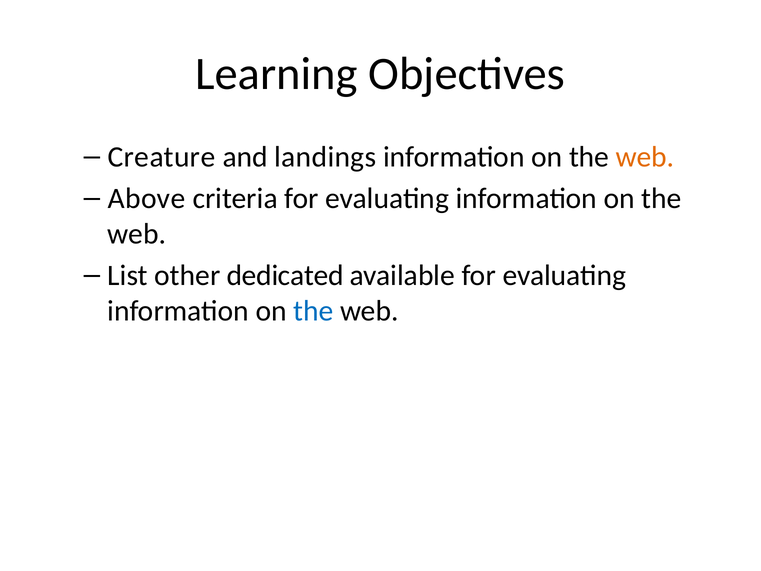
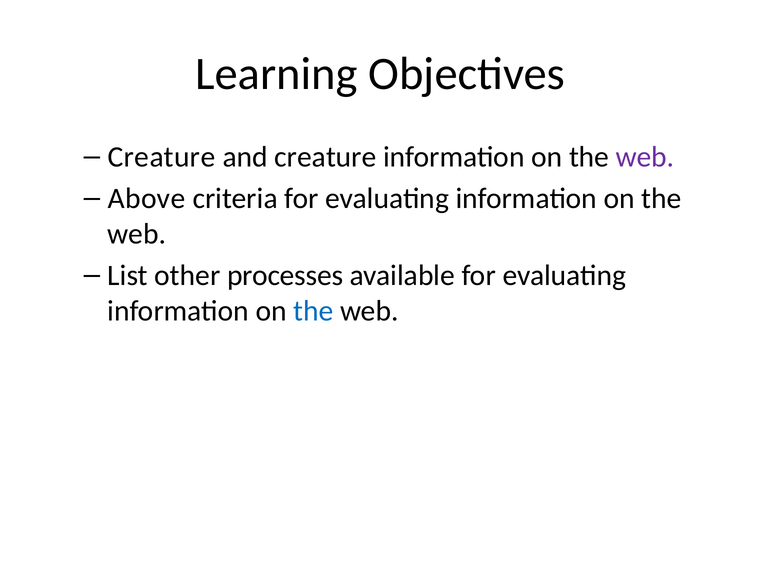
and landings: landings -> creature
web at (645, 157) colour: orange -> purple
dedicated: dedicated -> processes
